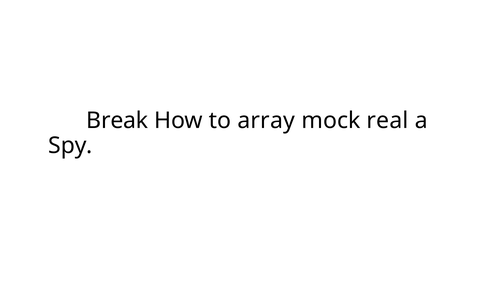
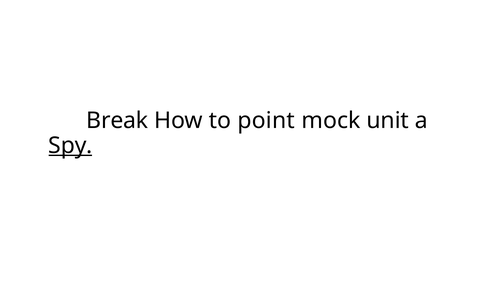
array: array -> point
real: real -> unit
Spy underline: none -> present
